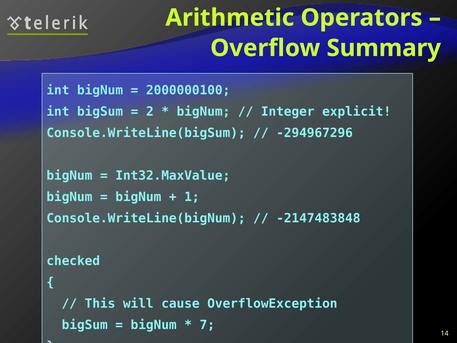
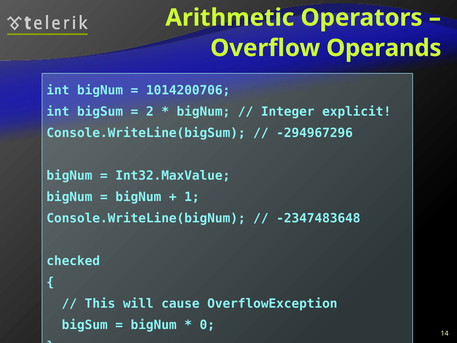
Summary: Summary -> Operands
2000000100: 2000000100 -> 1014200706
-2147483848: -2147483848 -> -2347483648
7: 7 -> 0
